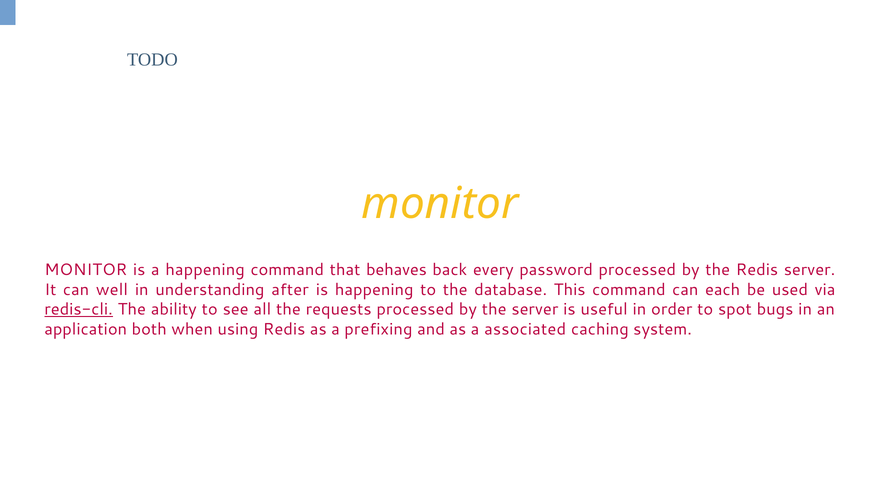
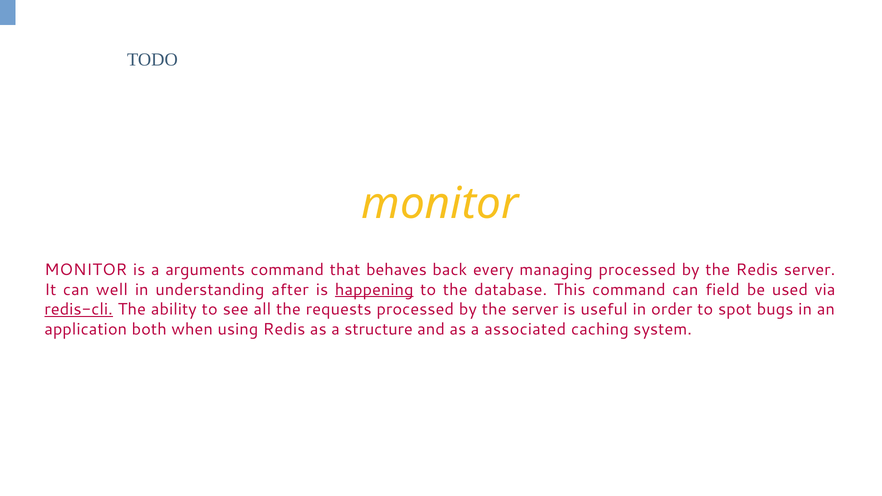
a happening: happening -> arguments
password: password -> managing
happening at (374, 290) underline: none -> present
each: each -> field
prefixing: prefixing -> structure
